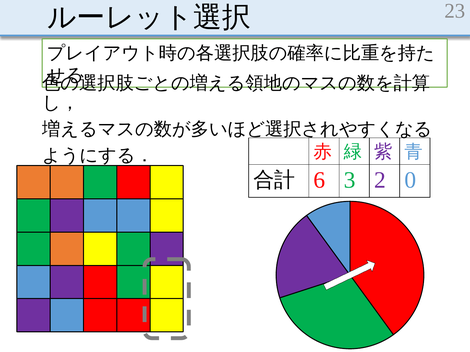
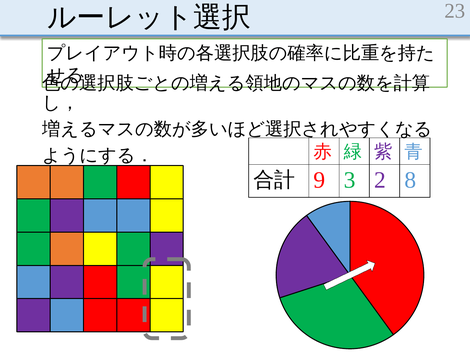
6: 6 -> 9
0: 0 -> 8
